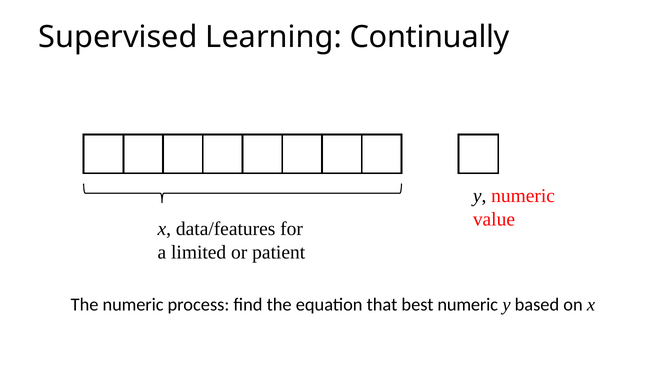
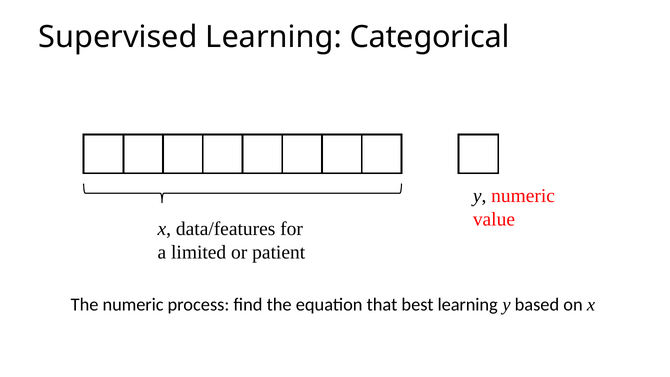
Continually: Continually -> Categorical
best numeric: numeric -> learning
